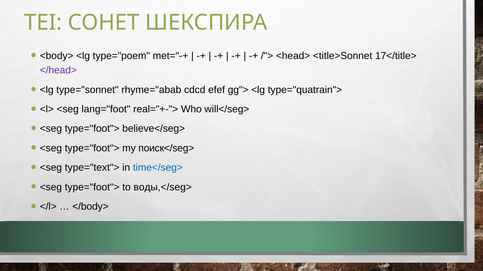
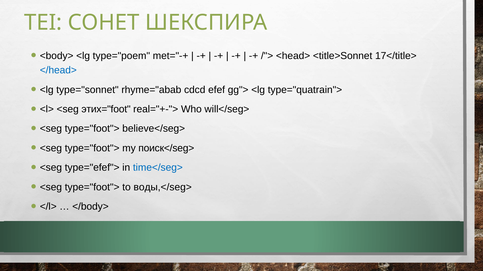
</head> colour: purple -> blue
lang="foot: lang="foot -> этих="foot
type="text">: type="text"> -> type="efef">
